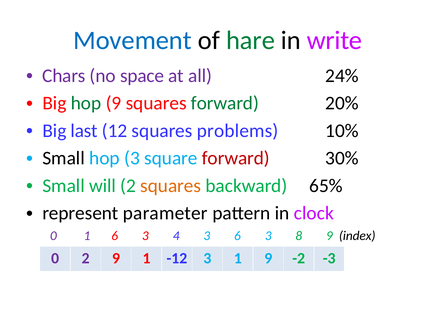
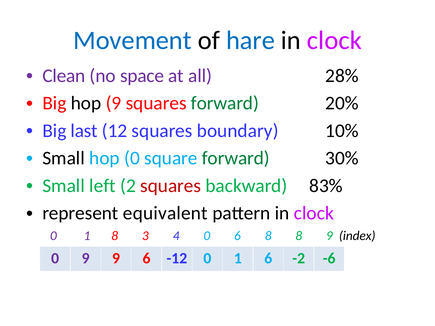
hare colour: green -> blue
write at (335, 41): write -> clock
Chars: Chars -> Clean
24%: 24% -> 28%
hop at (86, 103) colour: green -> black
problems: problems -> boundary
hop 3: 3 -> 0
forward at (236, 158) colour: red -> green
will: will -> left
squares at (171, 186) colour: orange -> red
65%: 65% -> 83%
parameter: parameter -> equivalent
1 6: 6 -> 8
4 3: 3 -> 0
3 at (268, 236): 3 -> 8
0 2: 2 -> 9
9 1: 1 -> 6
-12 3: 3 -> 0
1 9: 9 -> 6
-3: -3 -> -6
